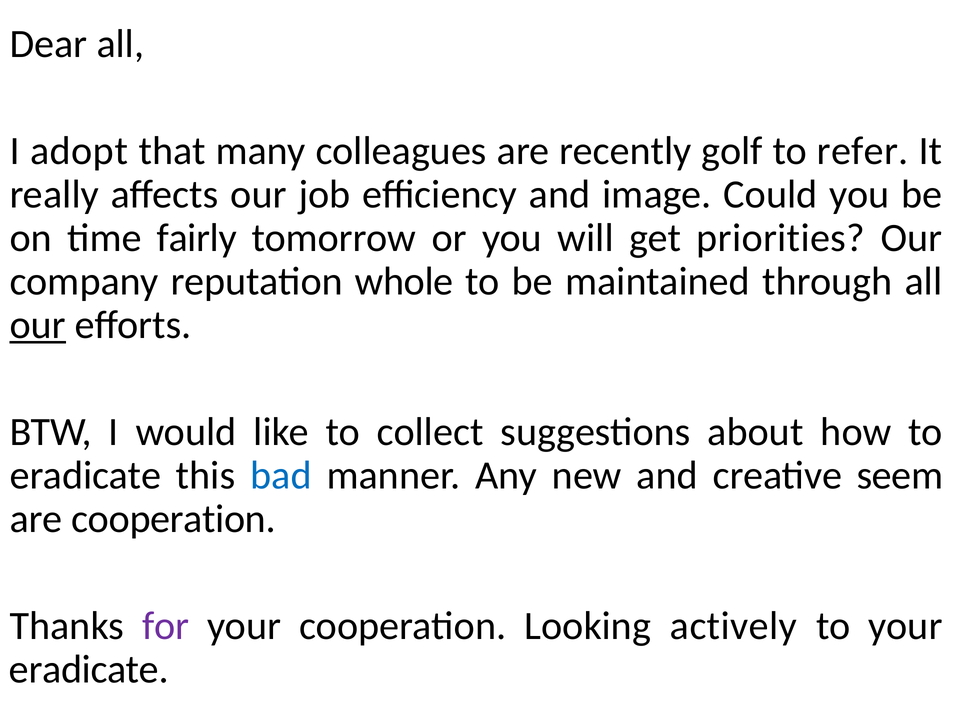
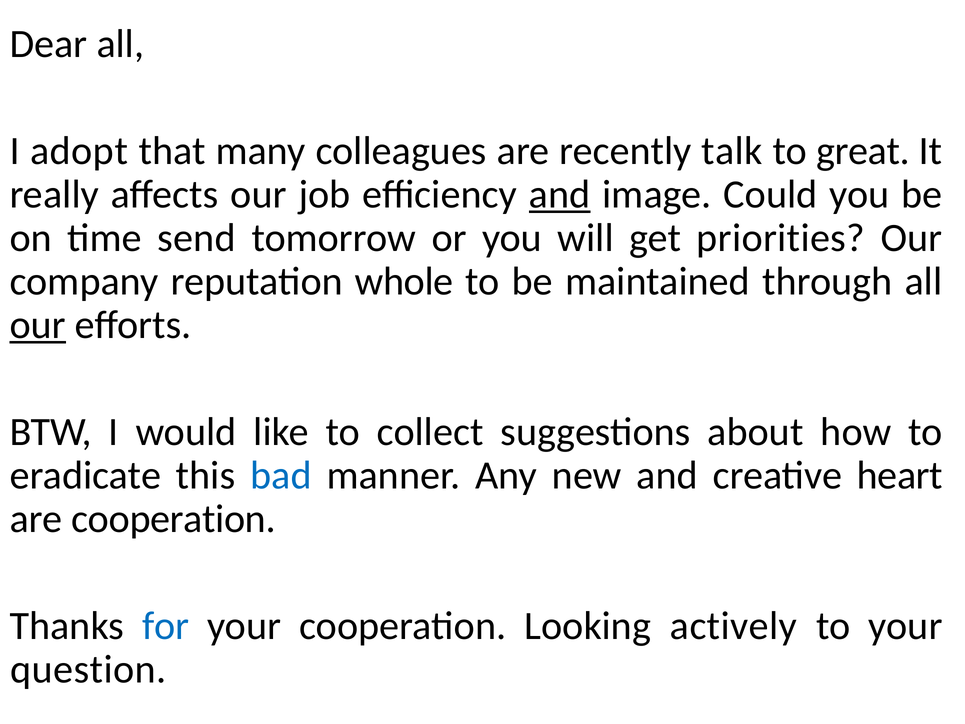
golf: golf -> talk
refer: refer -> great
and at (560, 195) underline: none -> present
fairly: fairly -> send
seem: seem -> heart
for colour: purple -> blue
eradicate at (89, 669): eradicate -> question
